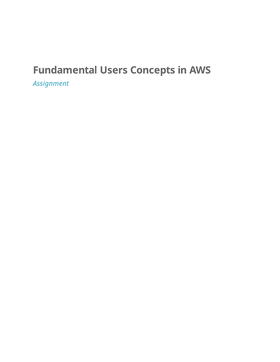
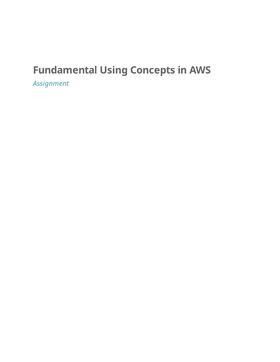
Users: Users -> Using
